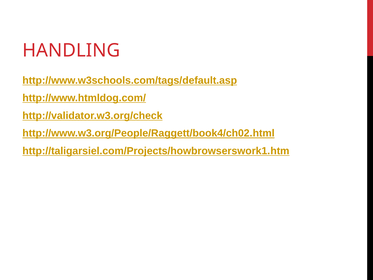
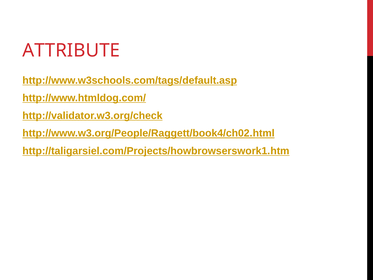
HANDLING: HANDLING -> ATTRIBUTE
